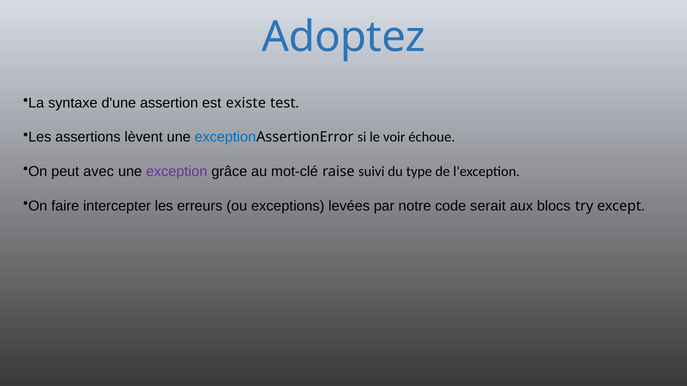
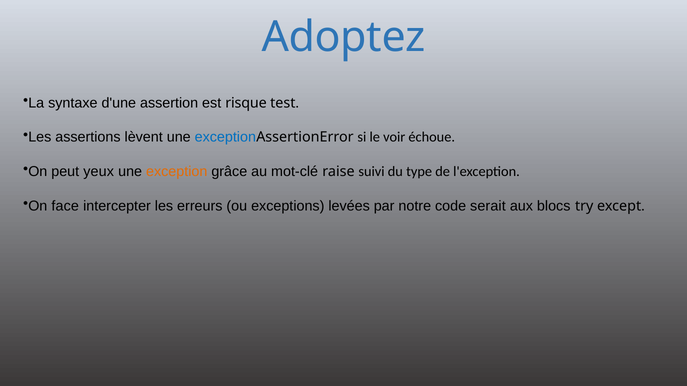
existe: existe -> risque
avec: avec -> yeux
exception at (177, 172) colour: purple -> orange
faire: faire -> face
